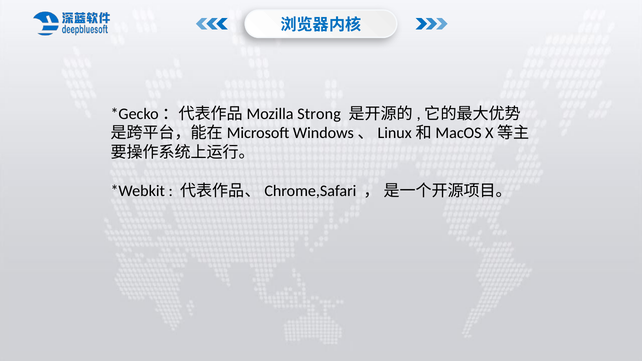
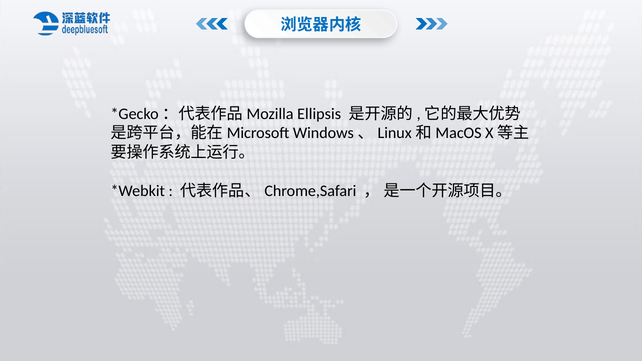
Strong: Strong -> Ellipsis
